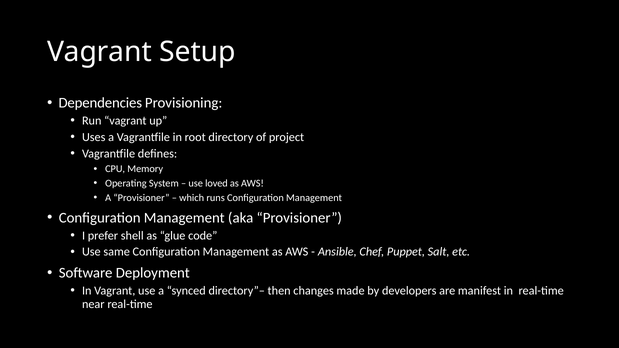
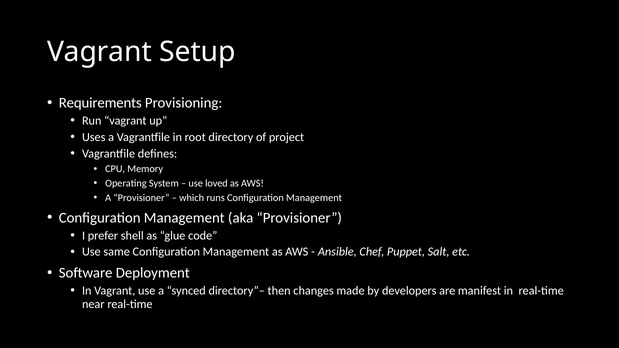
Dependencies: Dependencies -> Requirements
